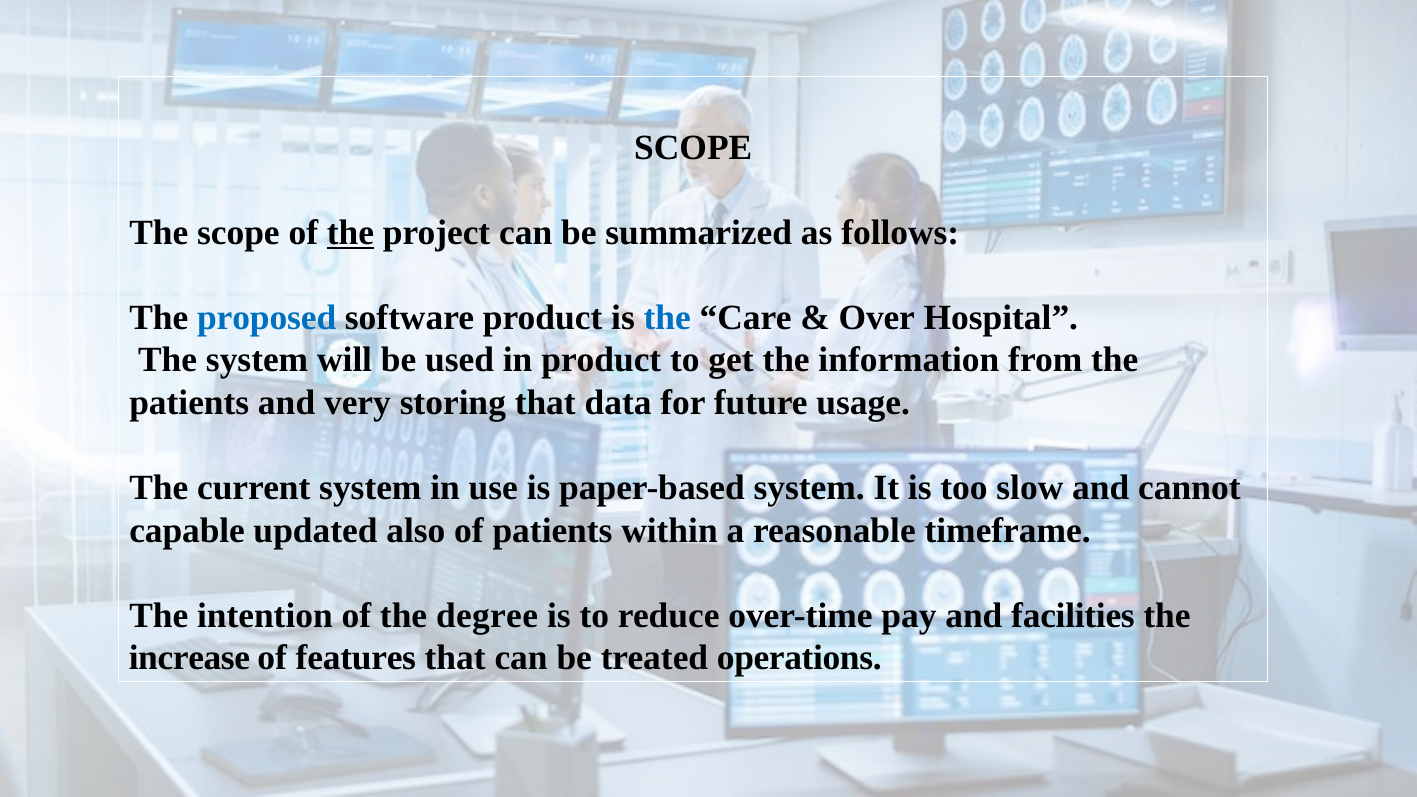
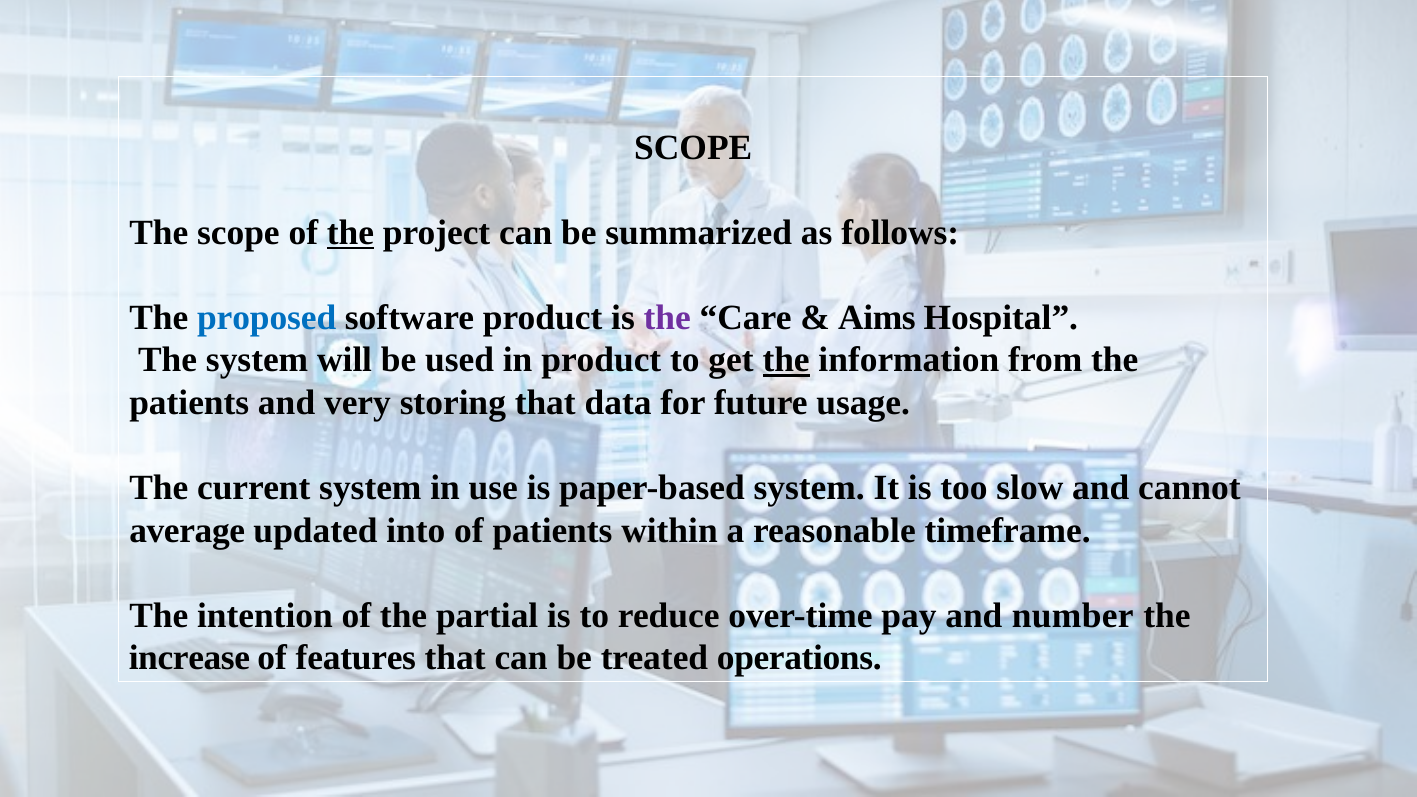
the at (667, 318) colour: blue -> purple
Over: Over -> Aims
the at (786, 360) underline: none -> present
capable: capable -> average
also: also -> into
degree: degree -> partial
facilities: facilities -> number
